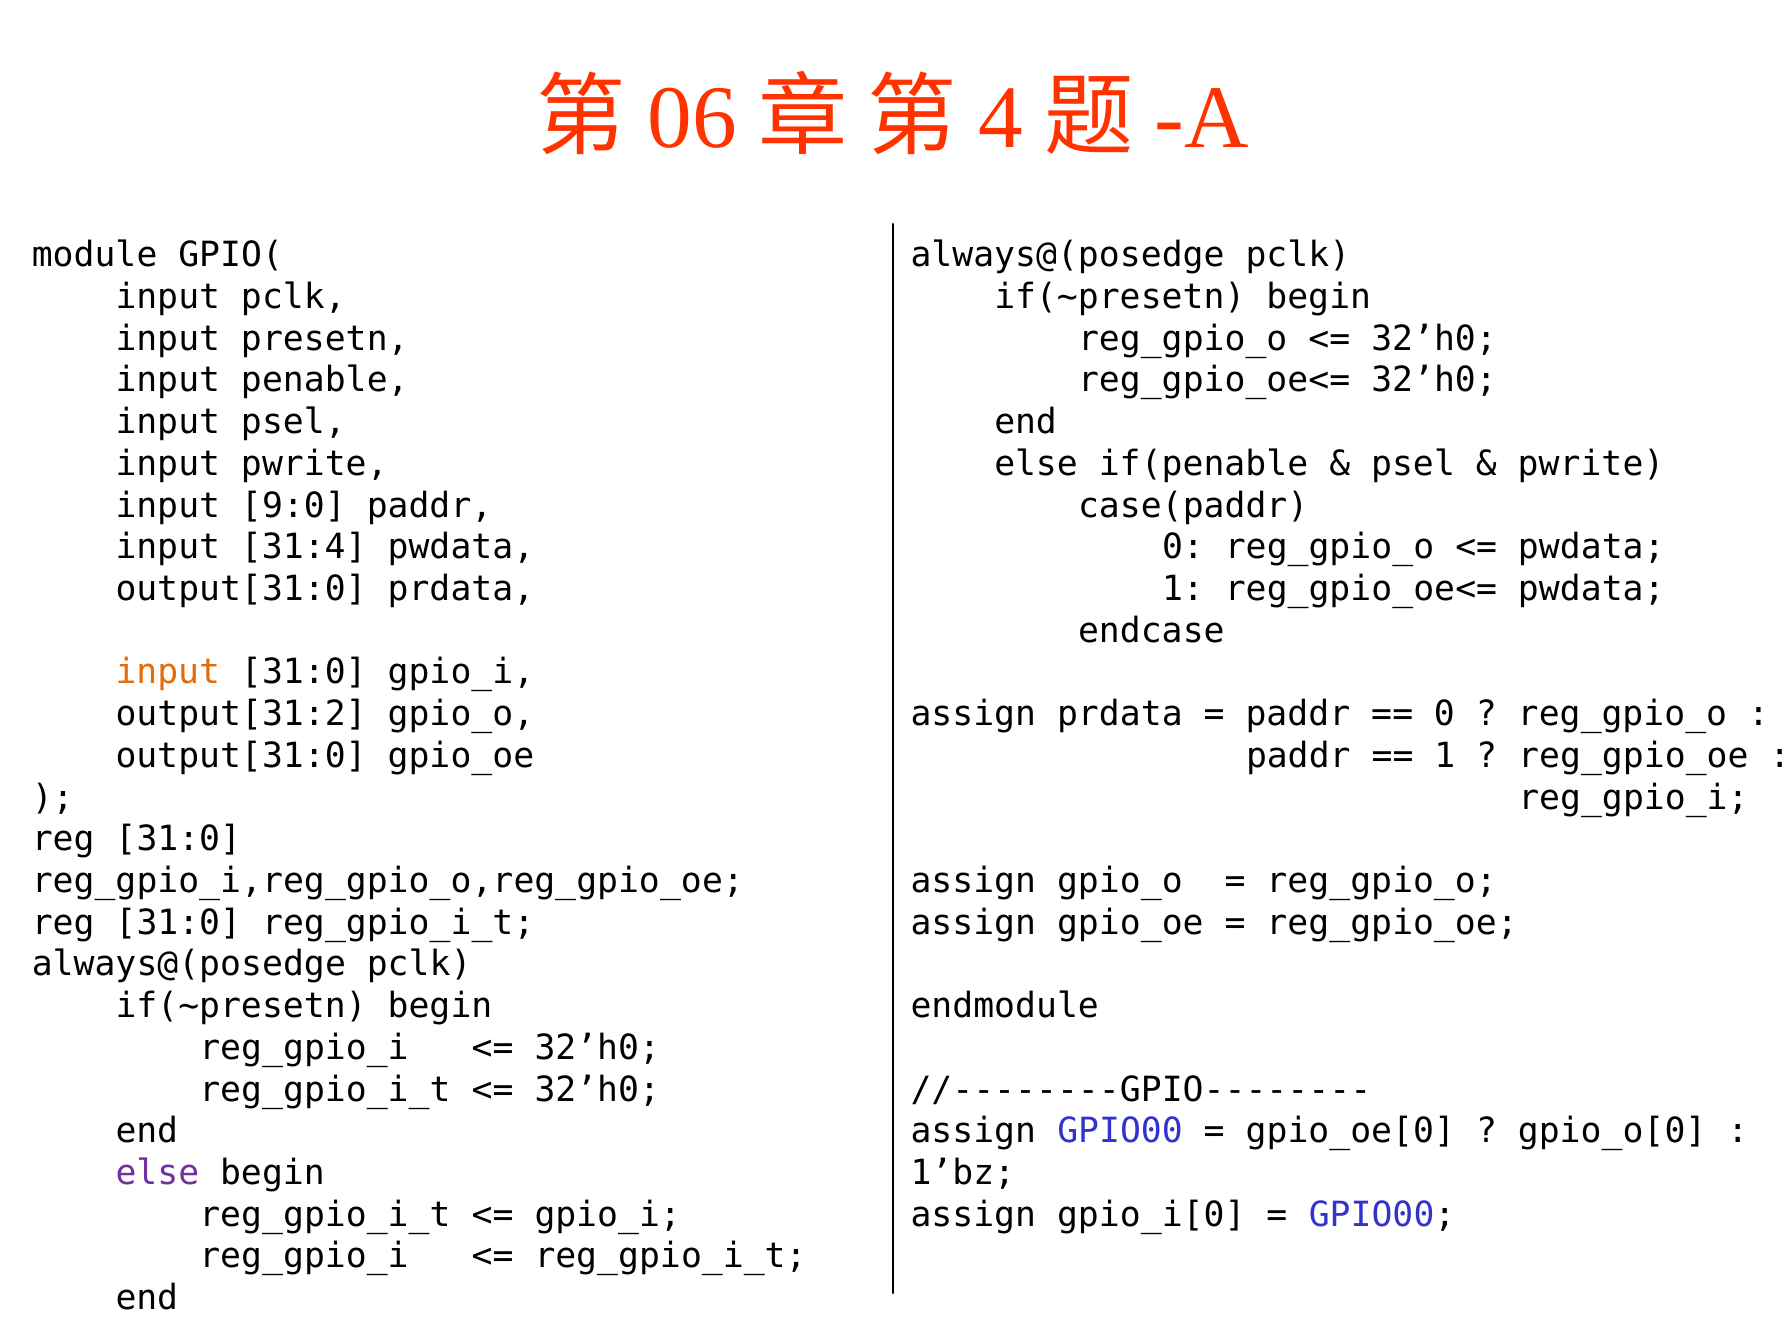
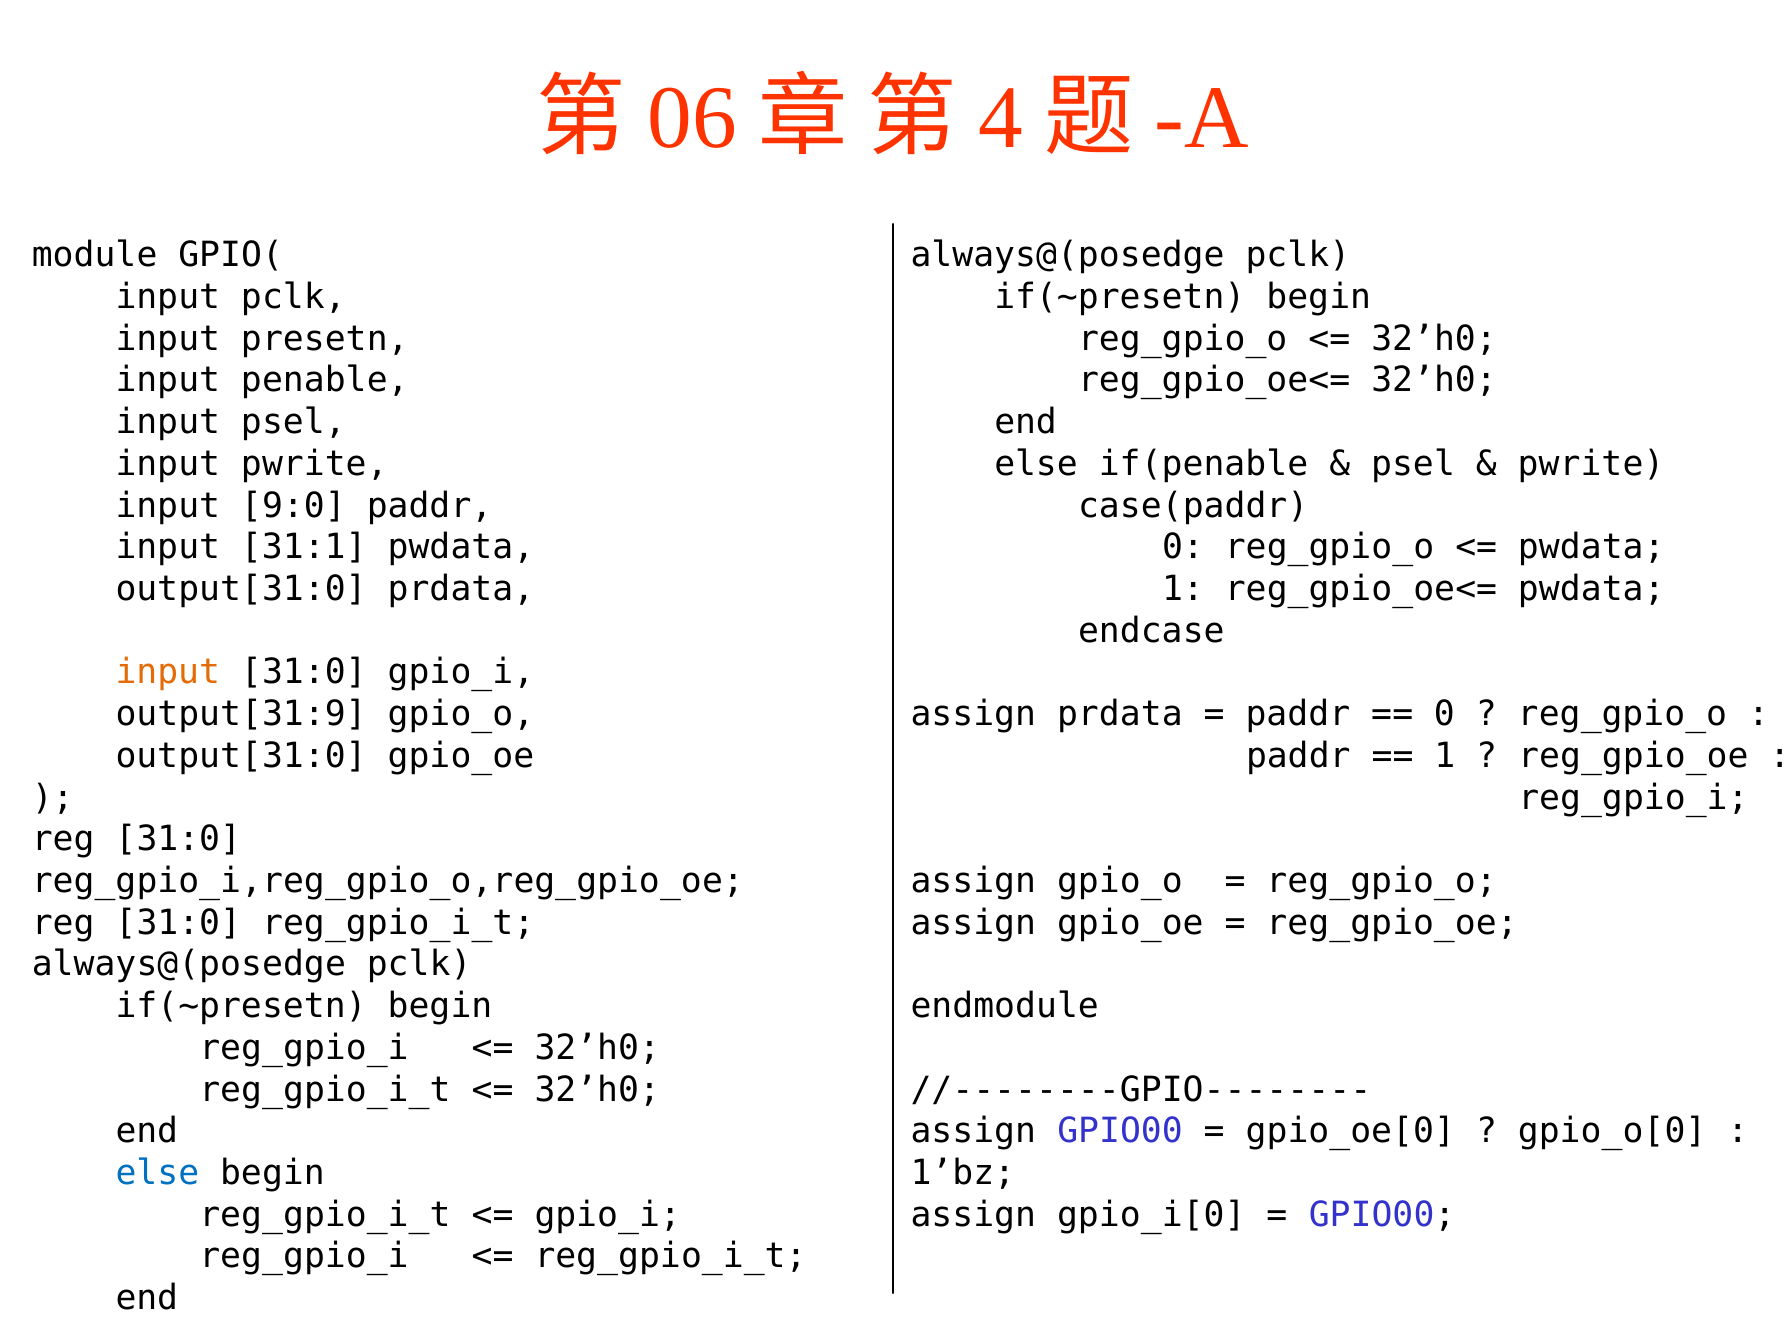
31:4: 31:4 -> 31:1
output[31:2: output[31:2 -> output[31:9
else at (157, 1173) colour: purple -> blue
